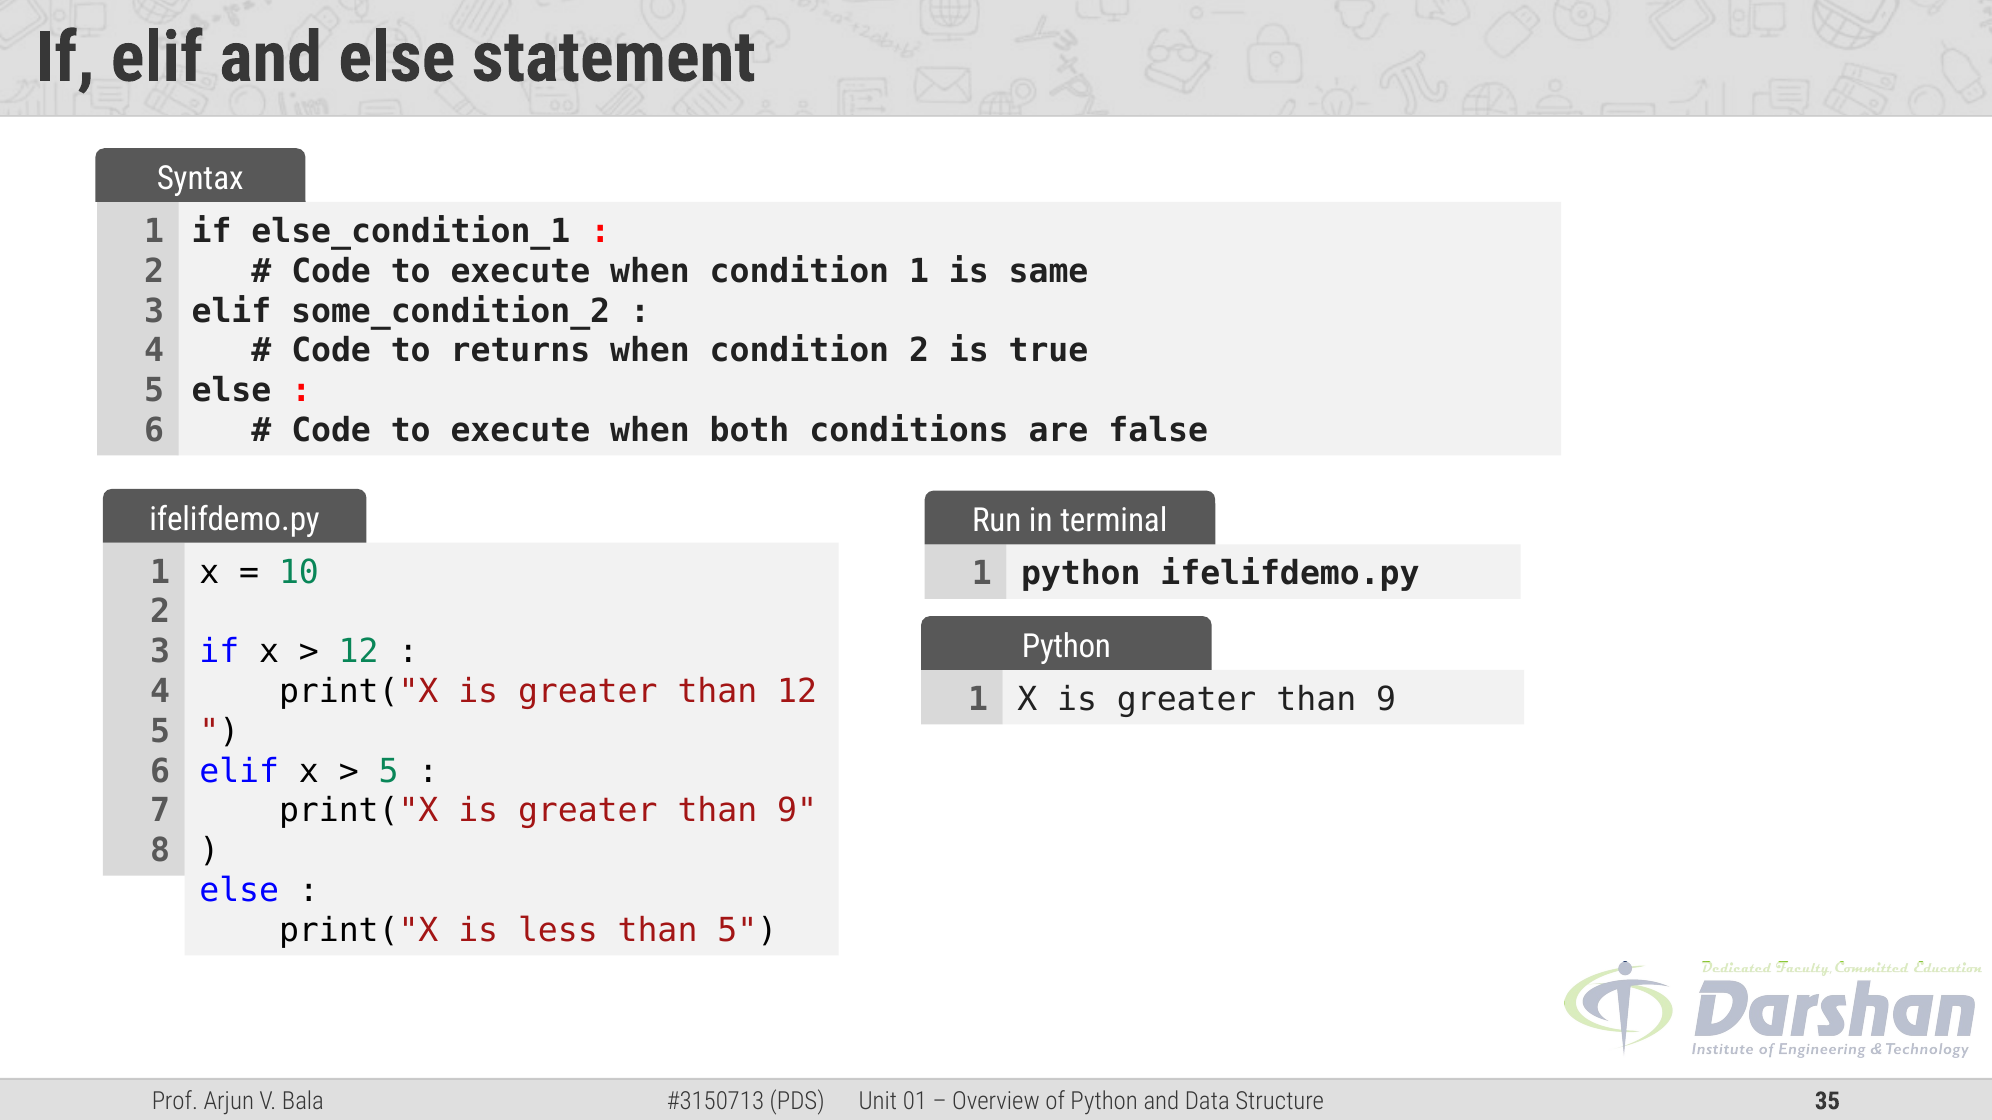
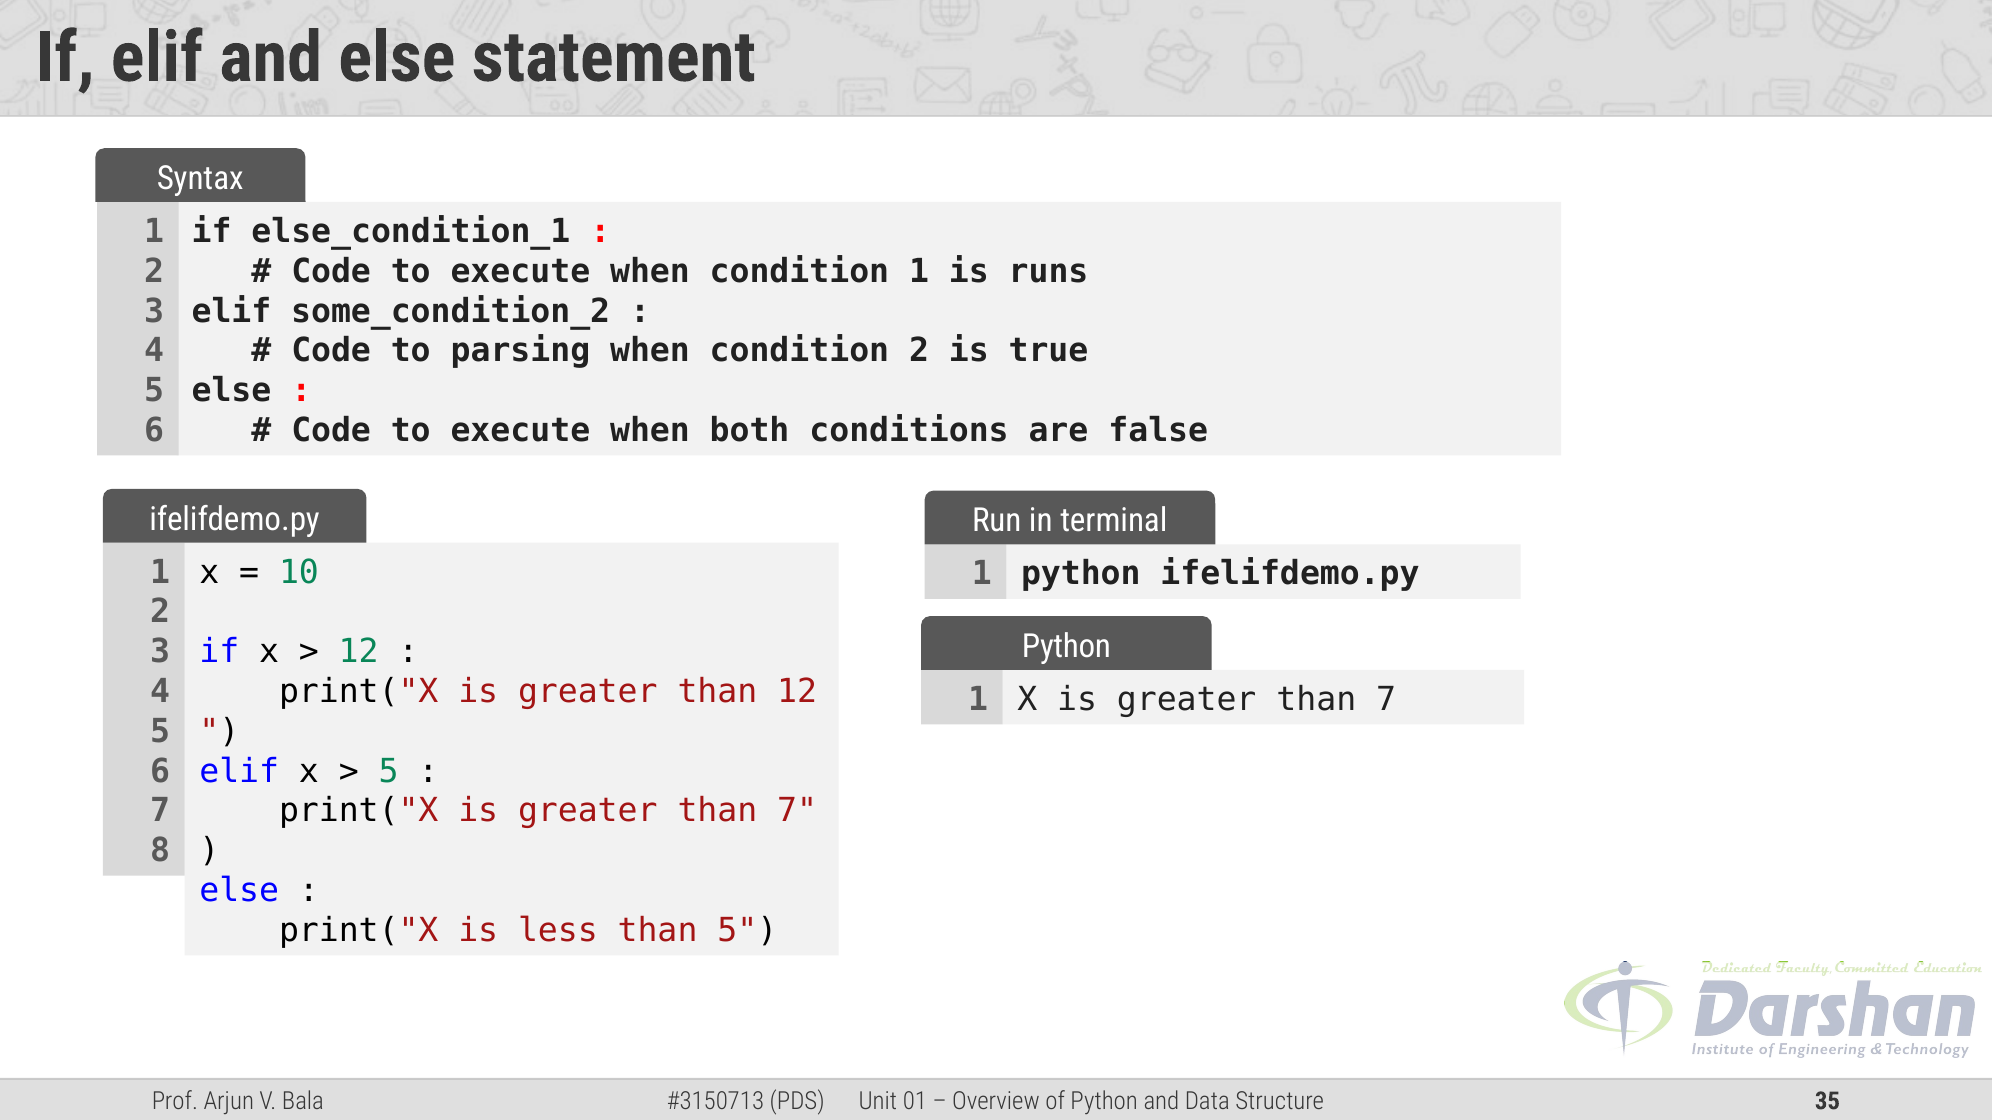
same: same -> runs
returns: returns -> parsing
9 at (1386, 700): 9 -> 7
9 at (797, 811): 9 -> 7
